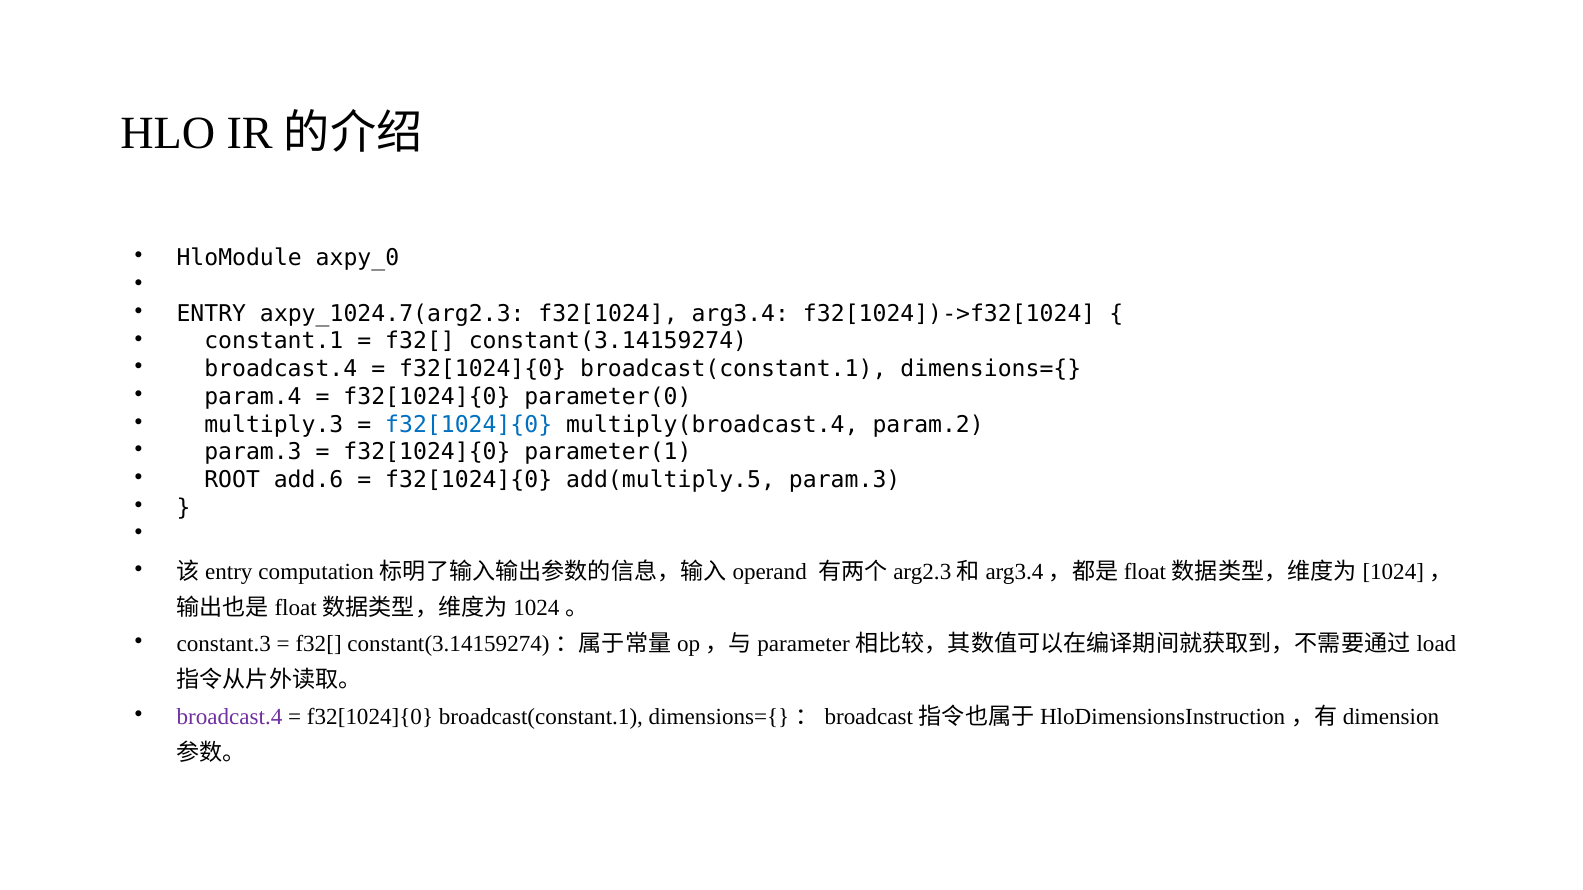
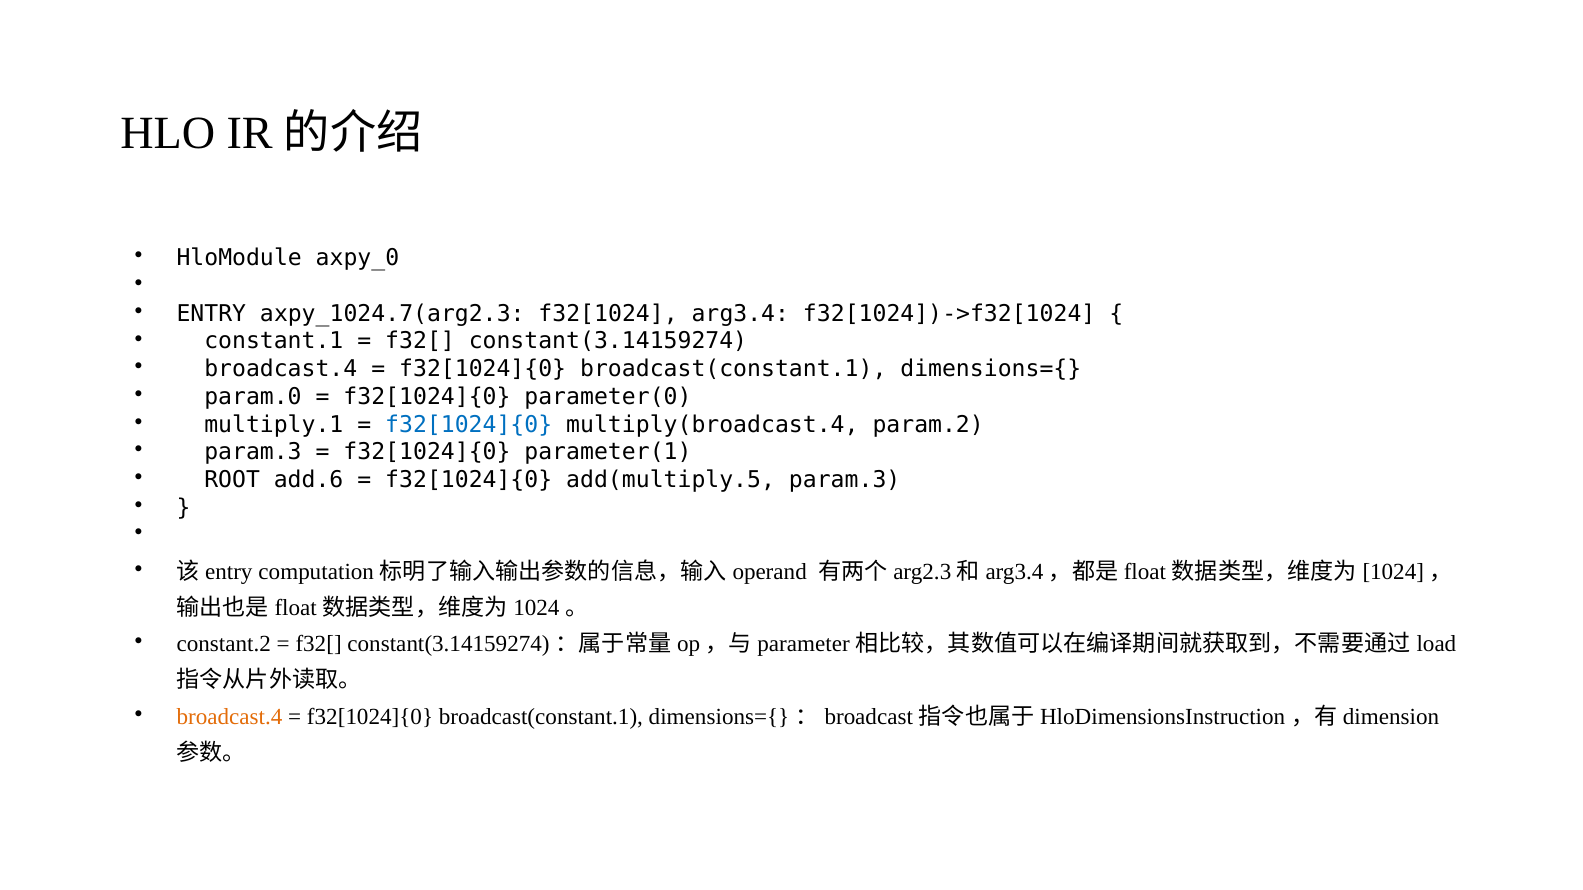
param.4: param.4 -> param.0
multiply.3: multiply.3 -> multiply.1
constant.3: constant.3 -> constant.2
broadcast.4 at (229, 717) colour: purple -> orange
